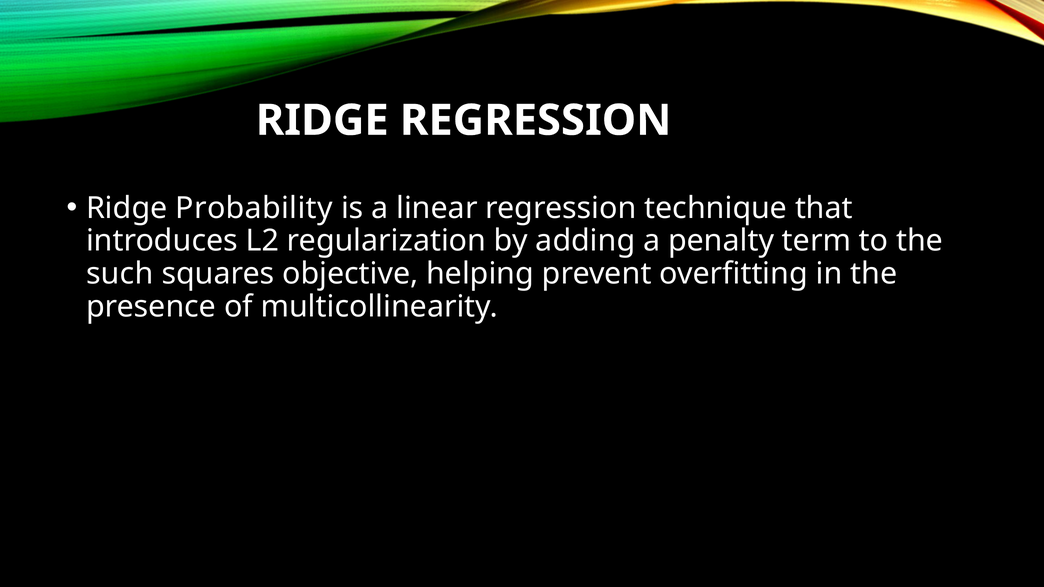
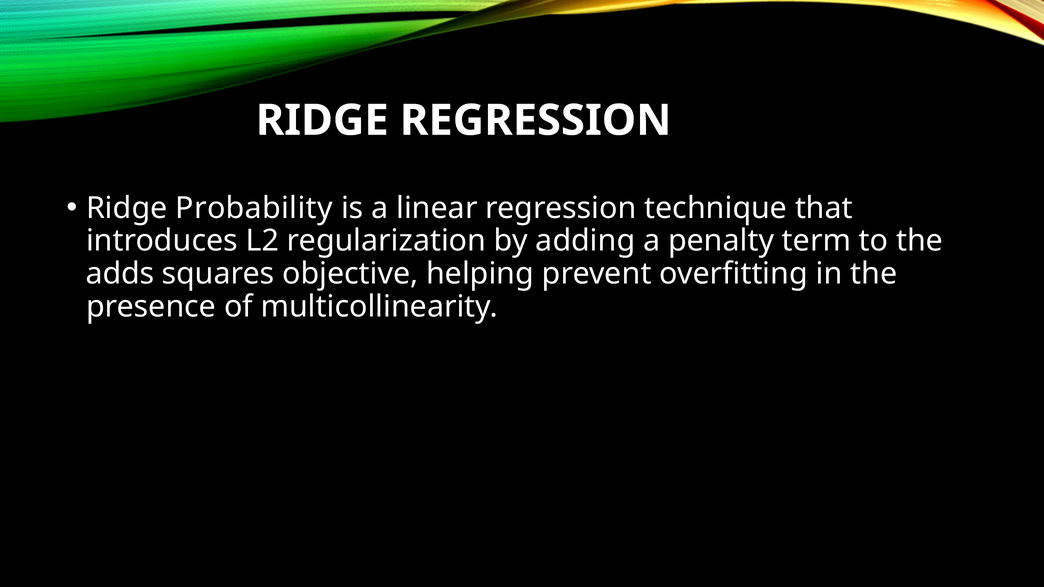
such: such -> adds
